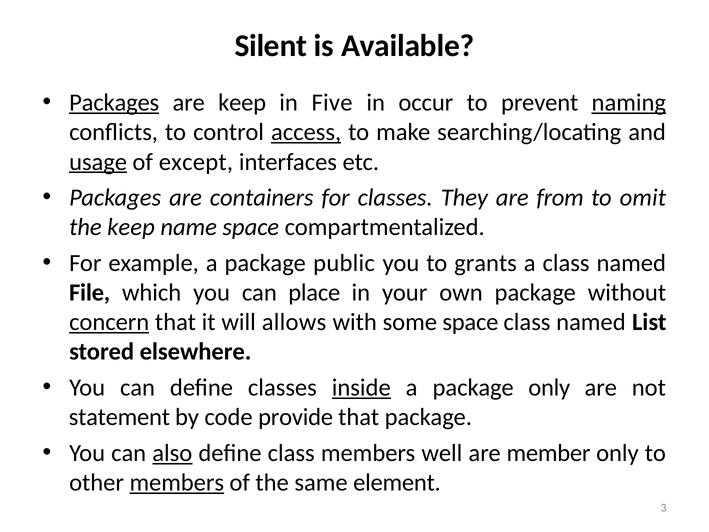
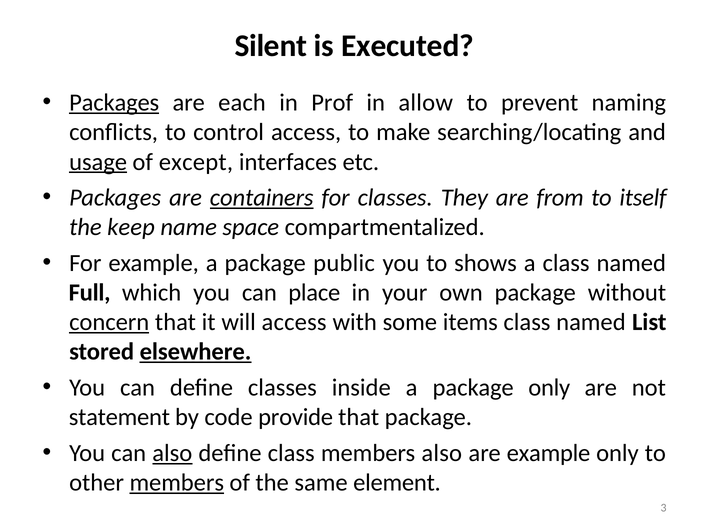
Available: Available -> Executed
are keep: keep -> each
Five: Five -> Prof
occur: occur -> allow
naming underline: present -> none
access at (306, 132) underline: present -> none
containers underline: none -> present
omit: omit -> itself
grants: grants -> shows
File: File -> Full
will allows: allows -> access
some space: space -> items
elsewhere underline: none -> present
inside underline: present -> none
members well: well -> also
are member: member -> example
